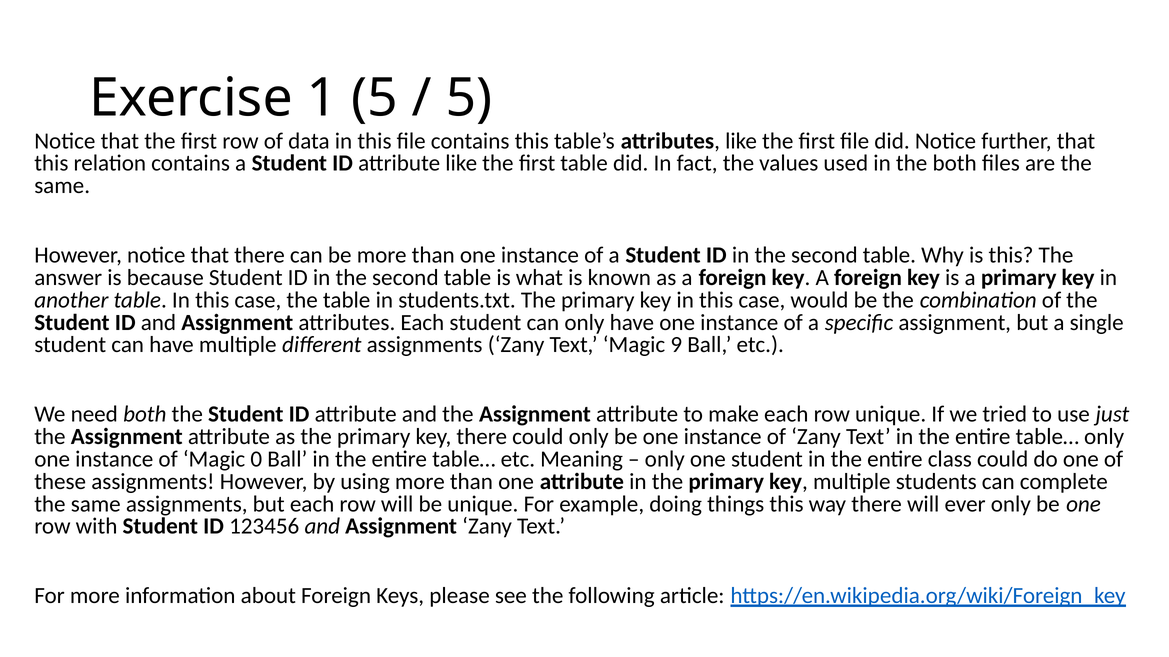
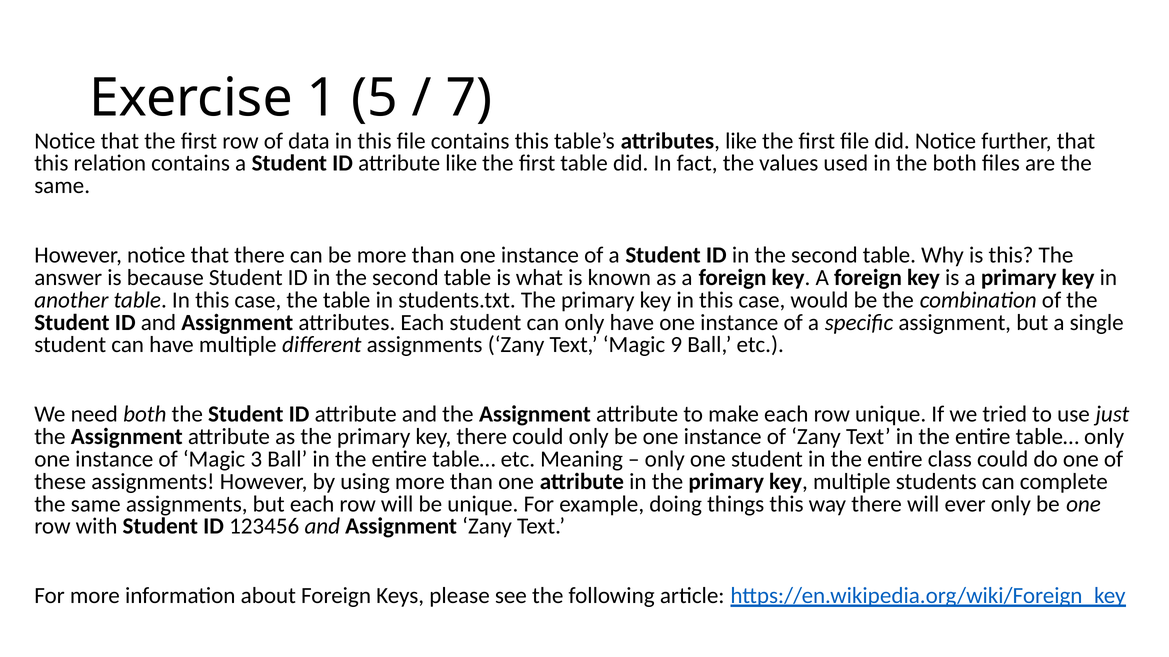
5 at (469, 98): 5 -> 7
0: 0 -> 3
